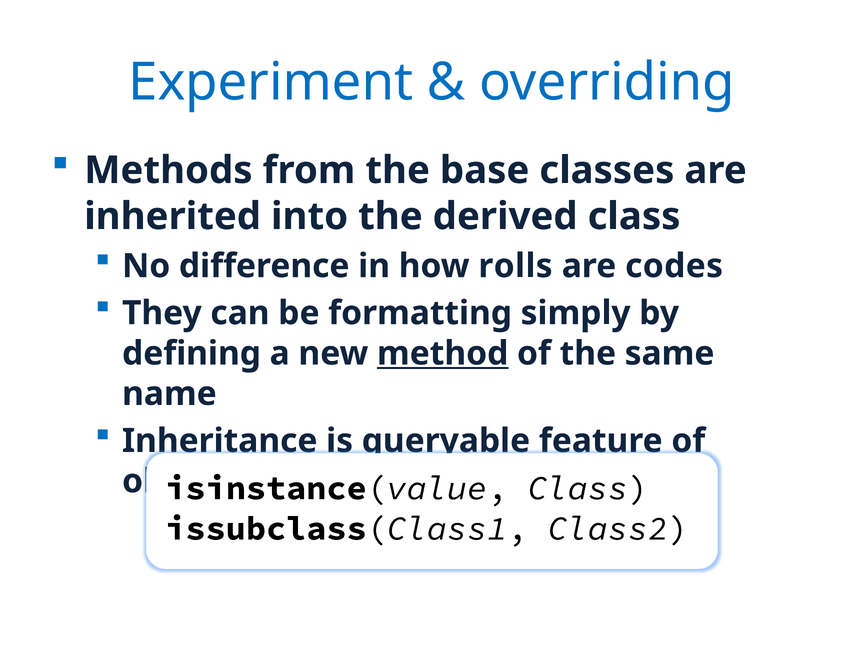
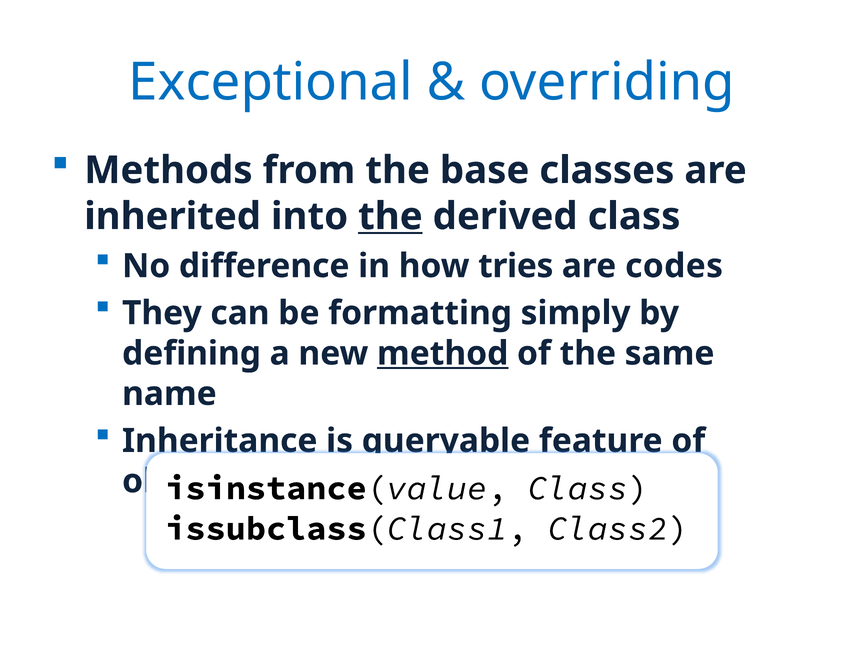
Experiment: Experiment -> Exceptional
the at (390, 216) underline: none -> present
rolls: rolls -> tries
